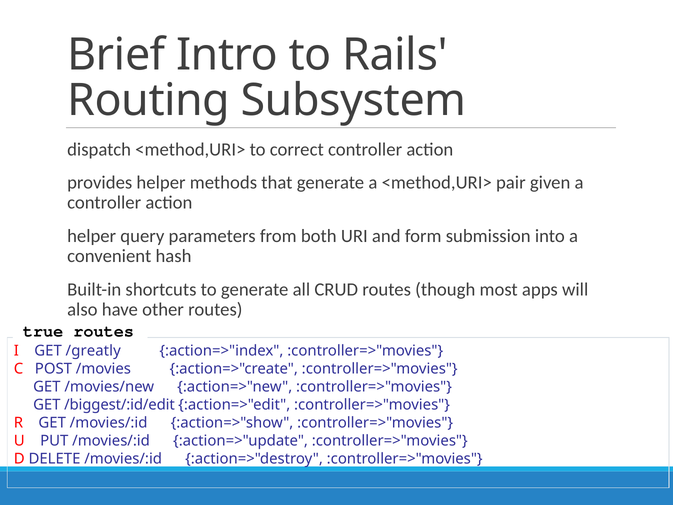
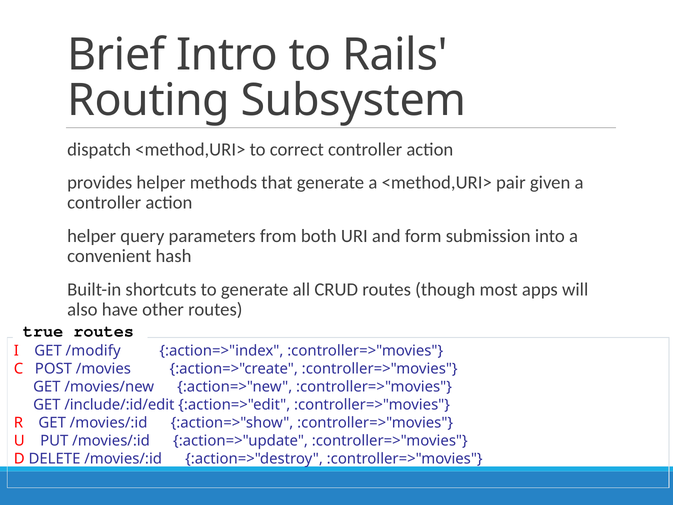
/greatly: /greatly -> /modify
/biggest/:id/edit: /biggest/:id/edit -> /include/:id/edit
